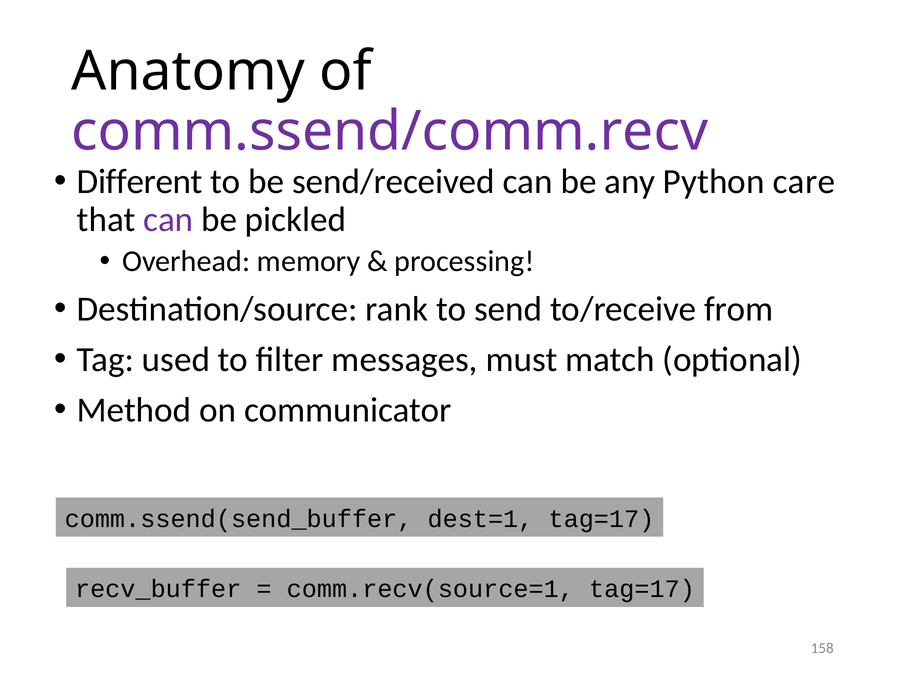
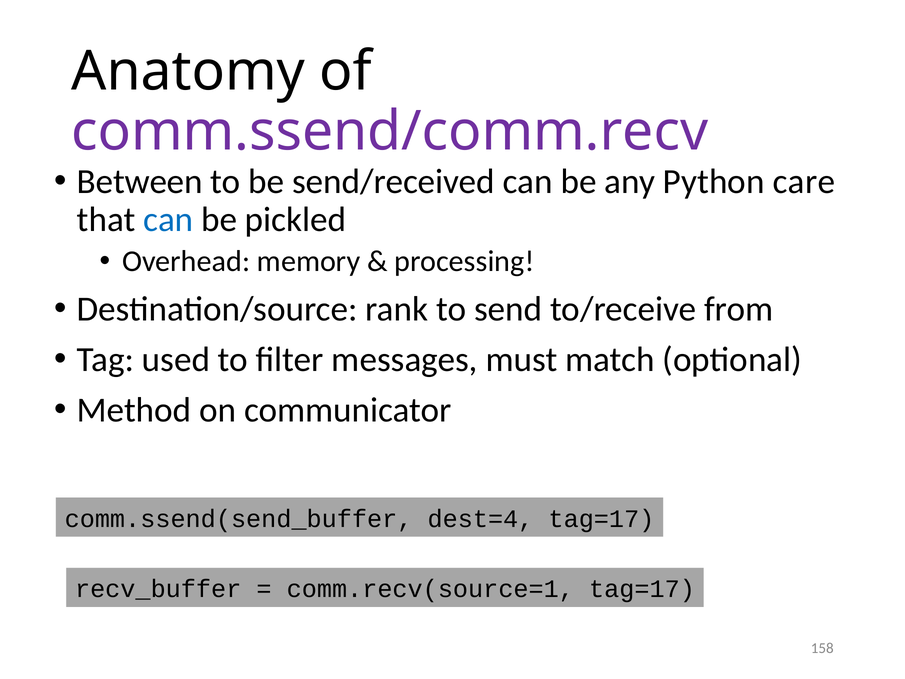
Different: Different -> Between
can at (168, 220) colour: purple -> blue
dest=1: dest=1 -> dest=4
